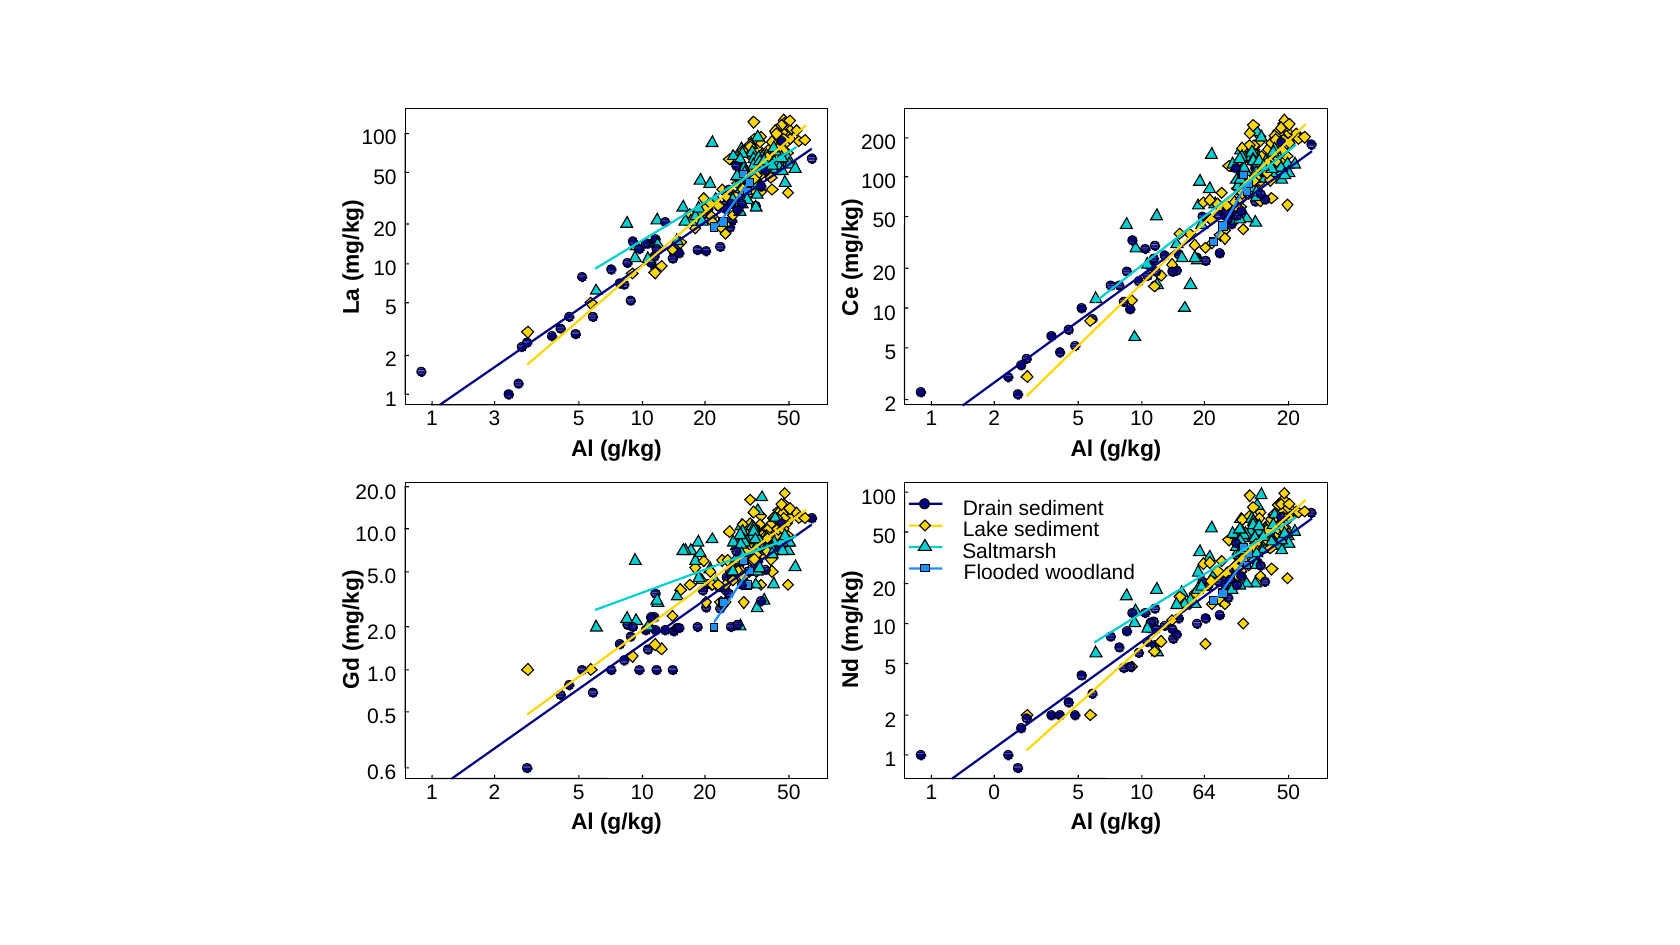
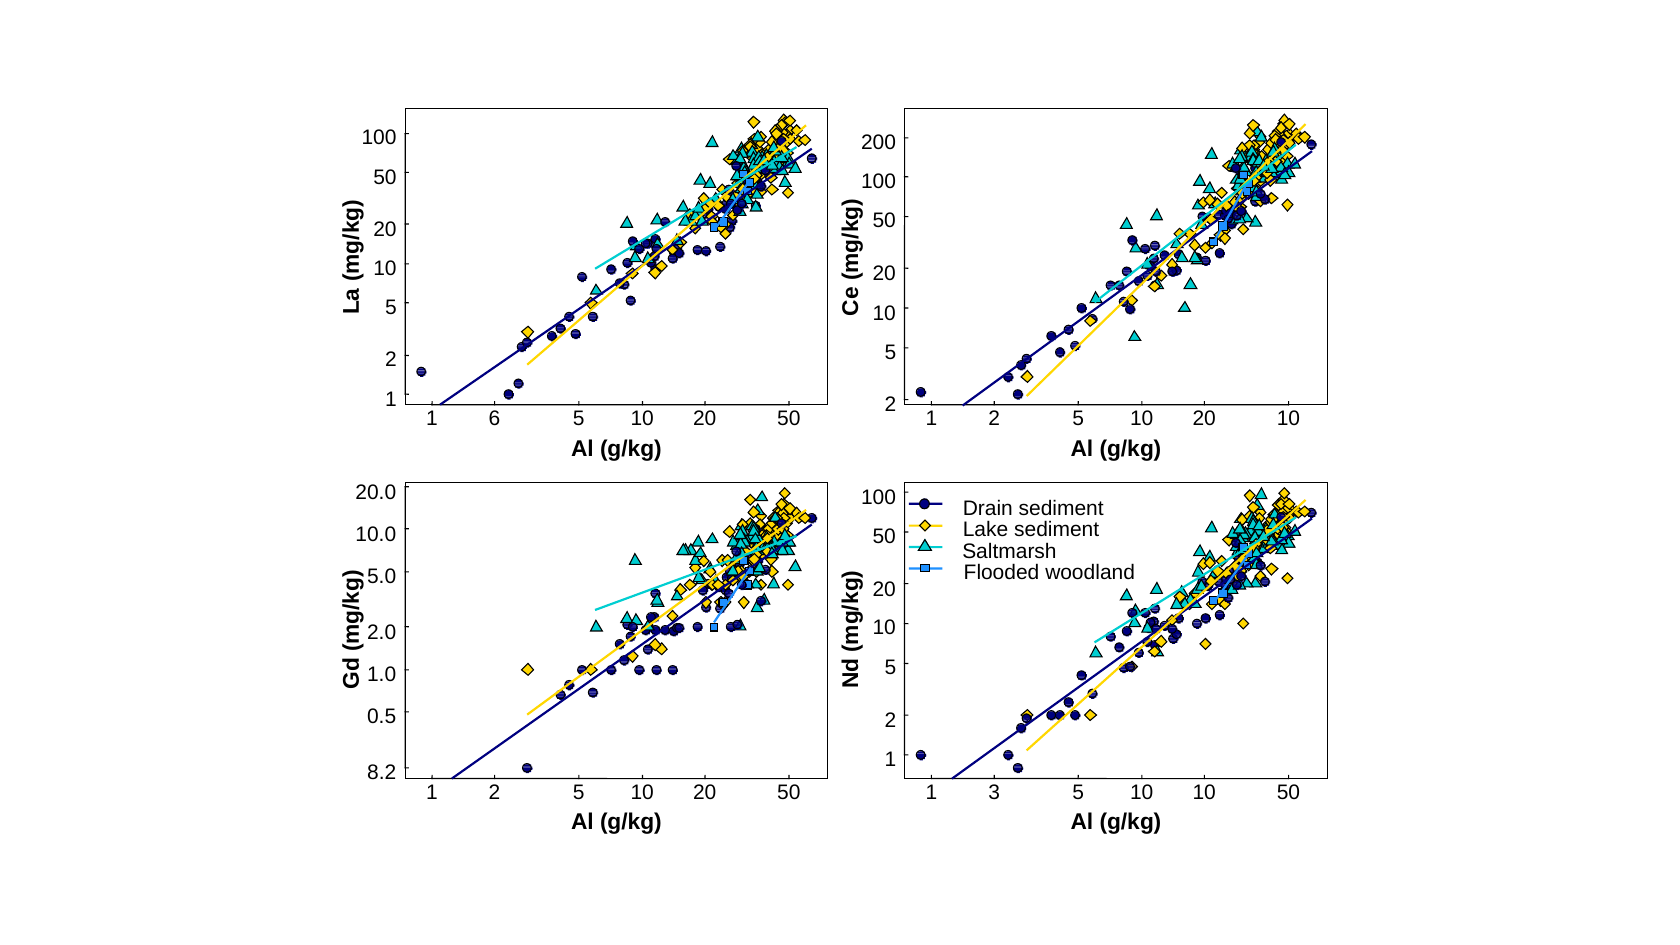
3: 3 -> 6
20 20: 20 -> 10
0.6: 0.6 -> 8.2
0: 0 -> 3
10 64: 64 -> 10
